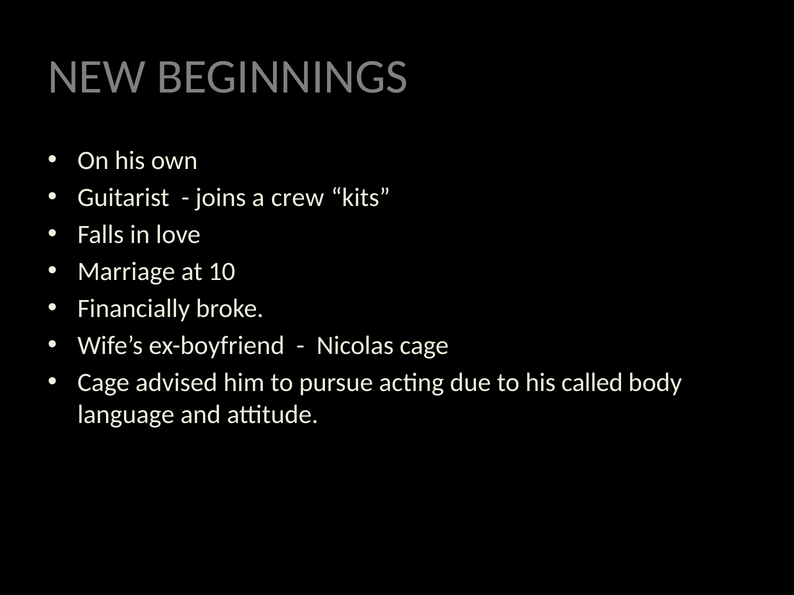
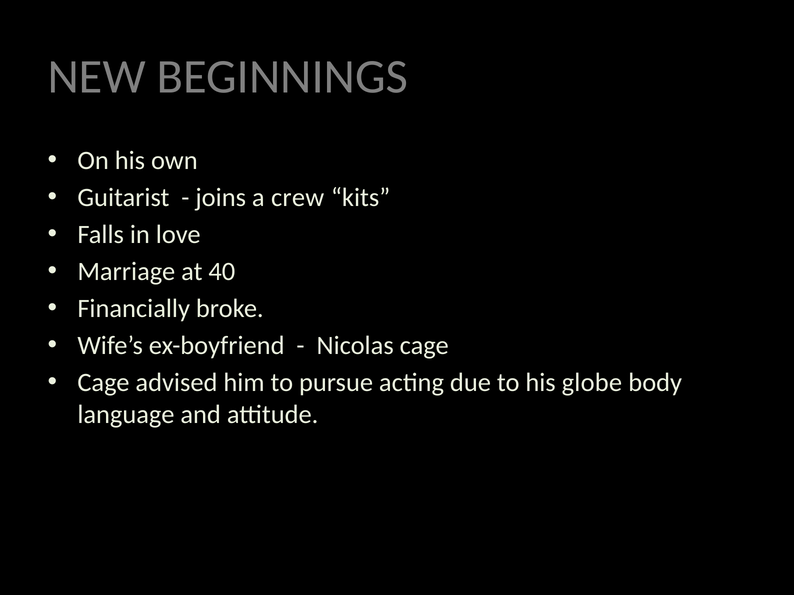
10: 10 -> 40
called: called -> globe
